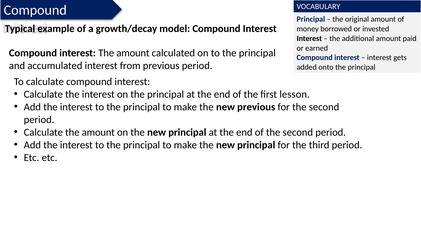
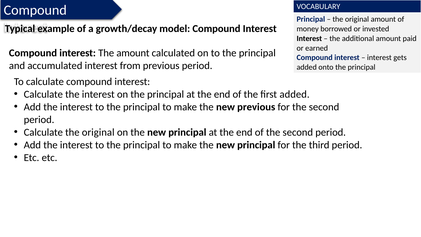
first lesson: lesson -> added
Calculate the amount: amount -> original
